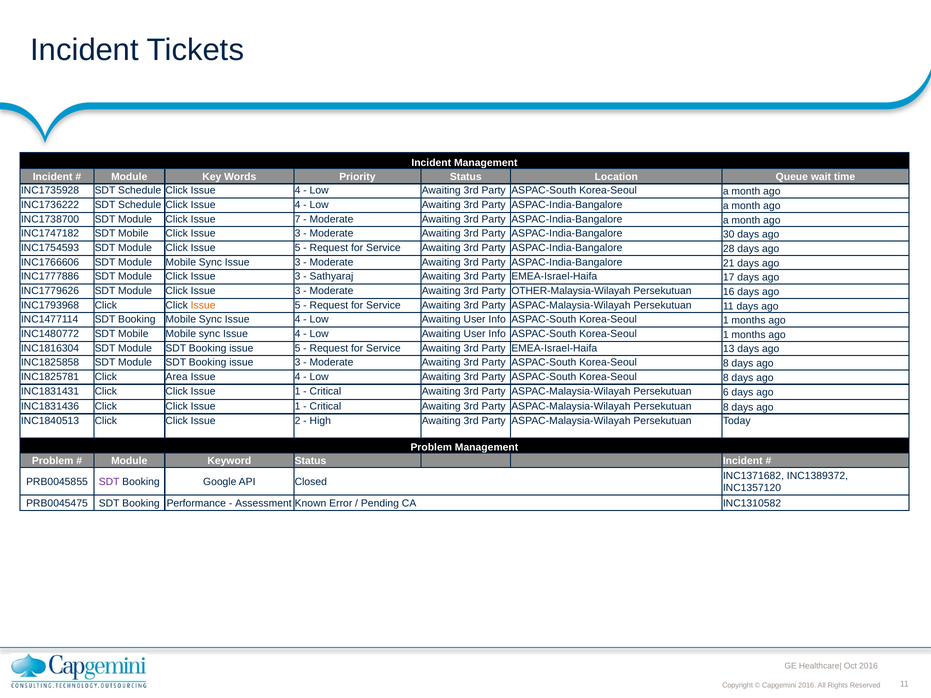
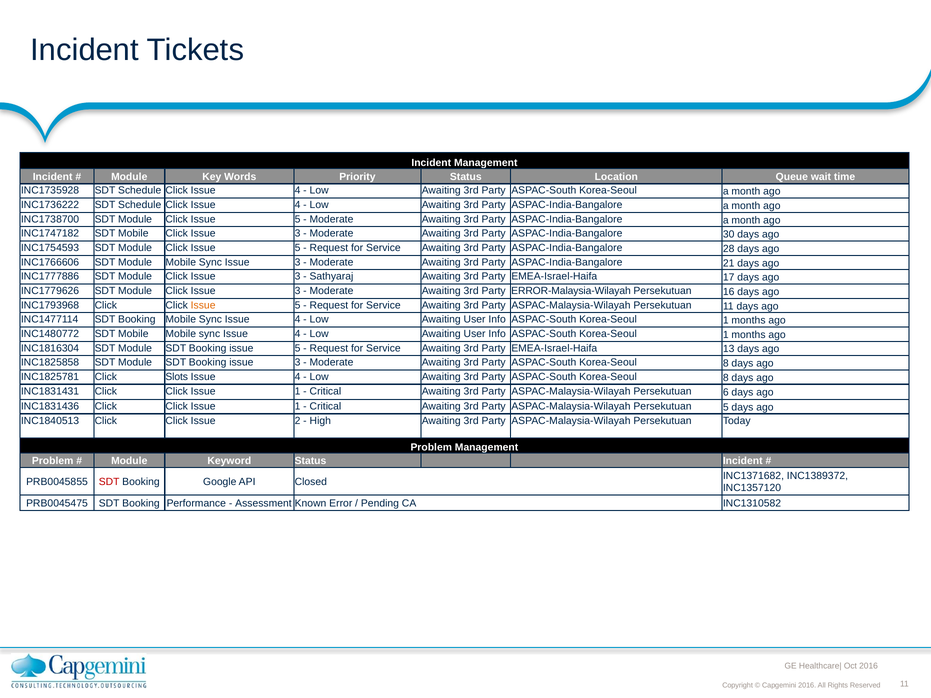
7 at (298, 219): 7 -> 5
OTHER-Malaysia-Wilayah: OTHER-Malaysia-Wilayah -> ERROR-Malaysia-Wilayah
Area: Area -> Slots
Persekutuan 8: 8 -> 5
SDT at (109, 482) colour: purple -> red
